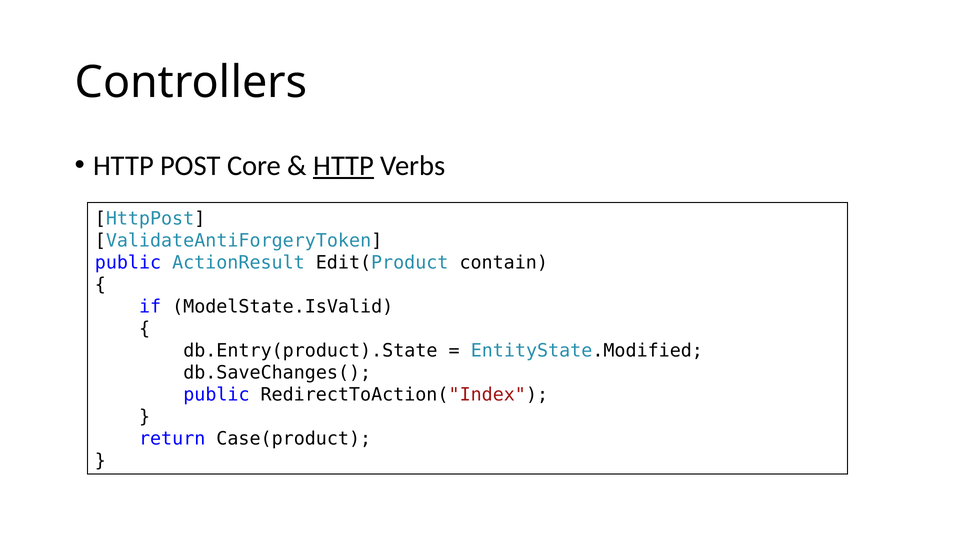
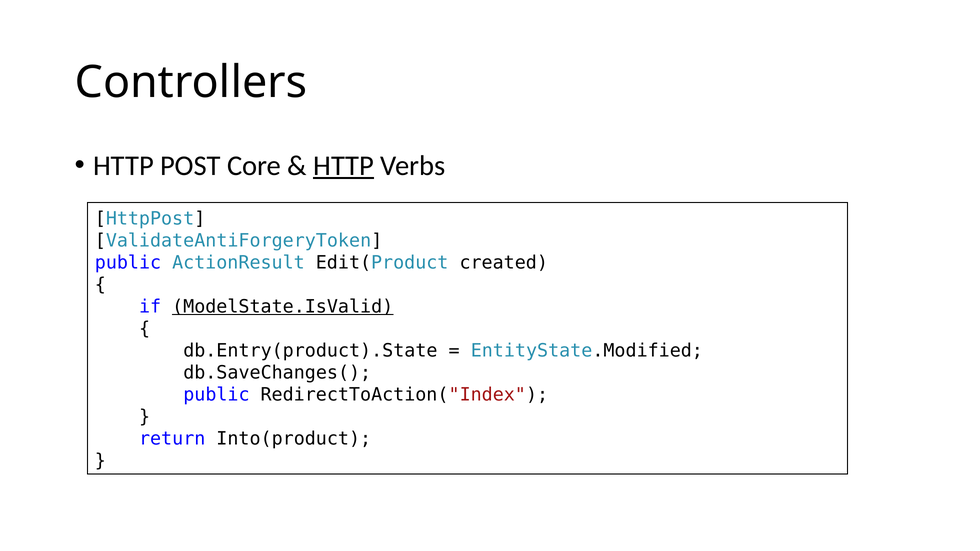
contain: contain -> created
ModelState.IsValid underline: none -> present
Case(product: Case(product -> Into(product
